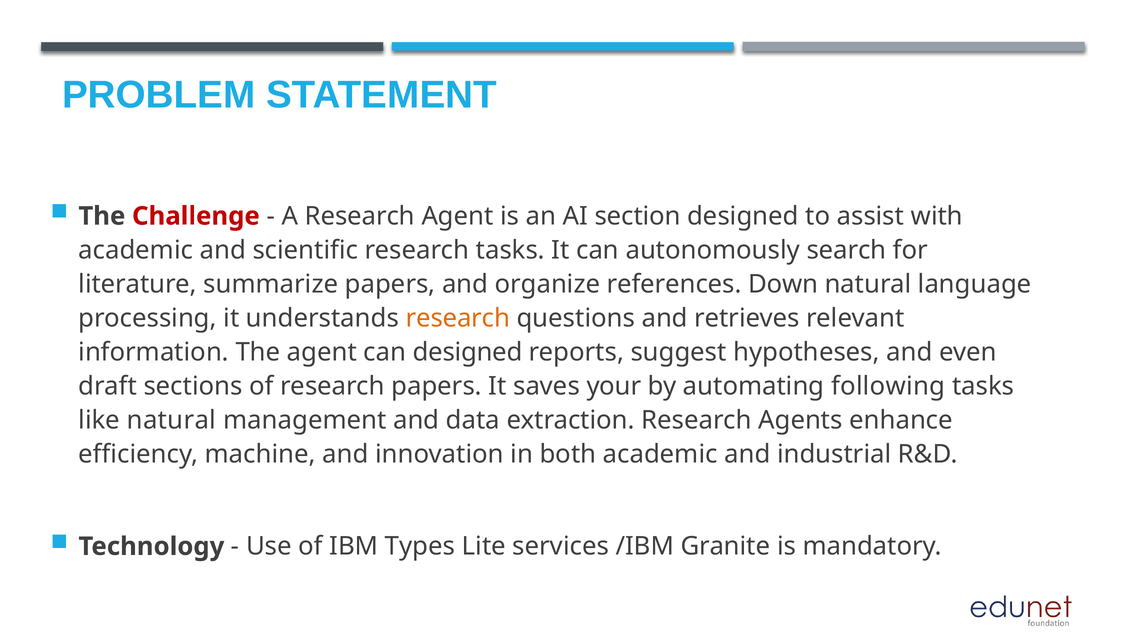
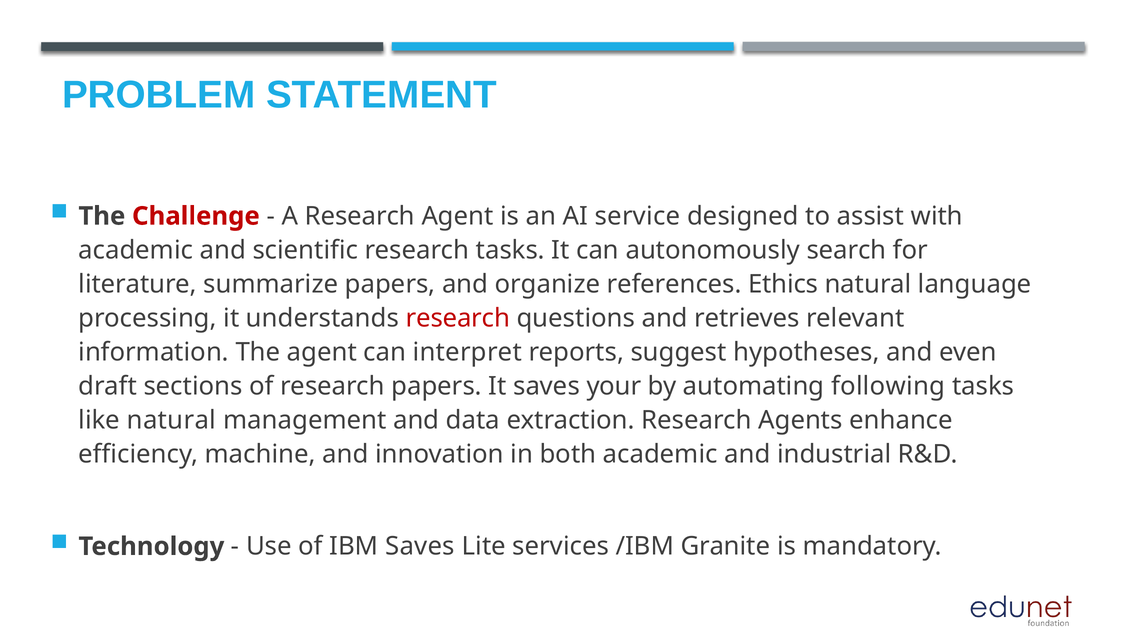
section: section -> service
Down: Down -> Ethics
research at (458, 318) colour: orange -> red
can designed: designed -> interpret
IBM Types: Types -> Saves
